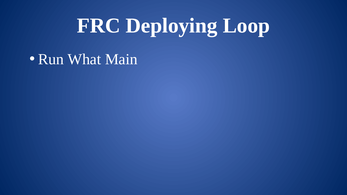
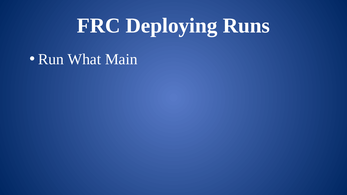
Loop: Loop -> Runs
